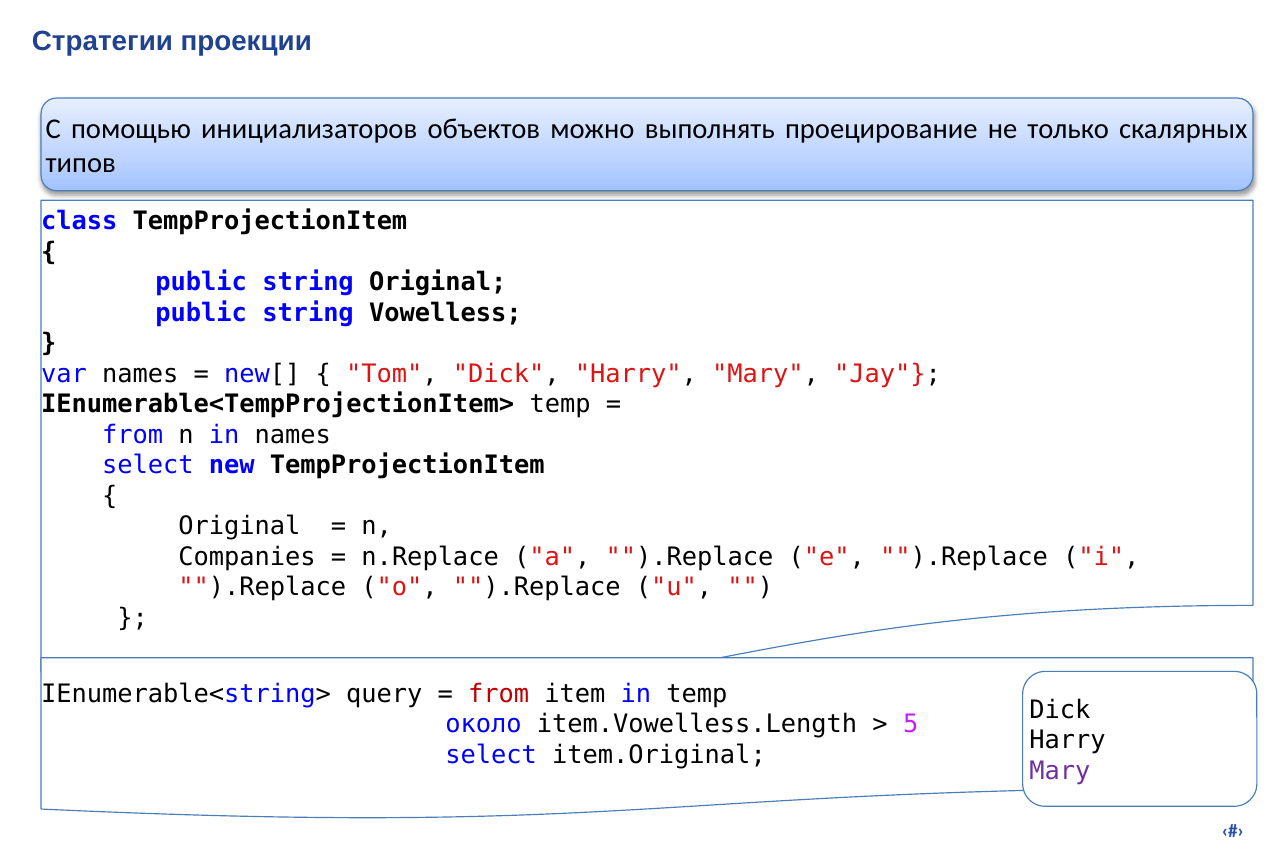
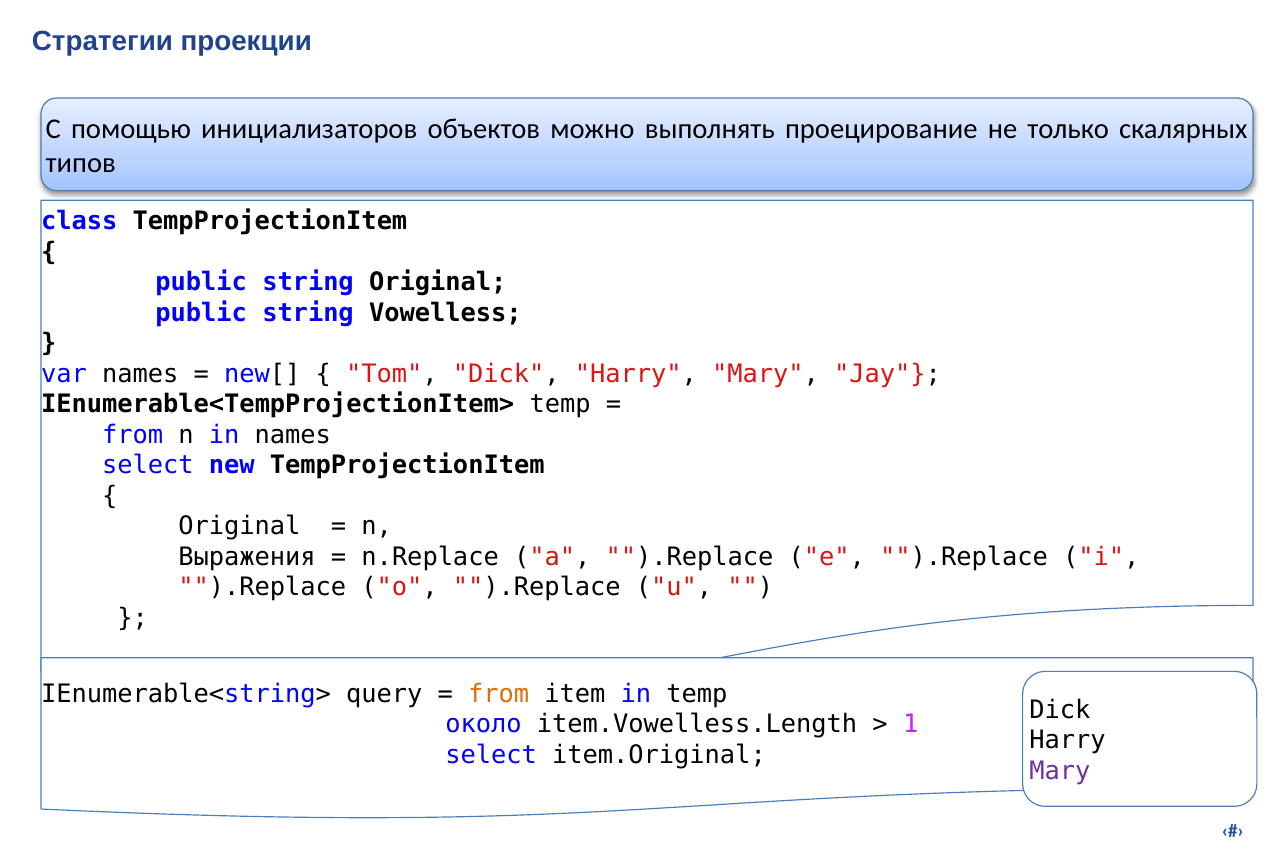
Companies: Companies -> Выражения
from at (499, 694) colour: red -> orange
5: 5 -> 1
